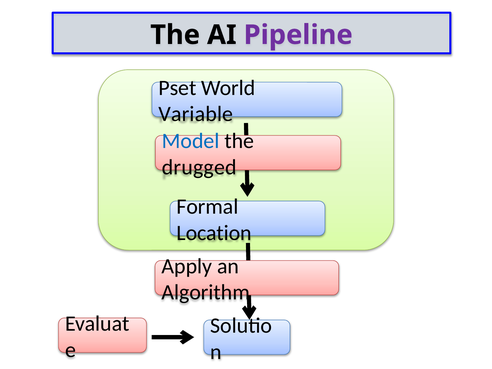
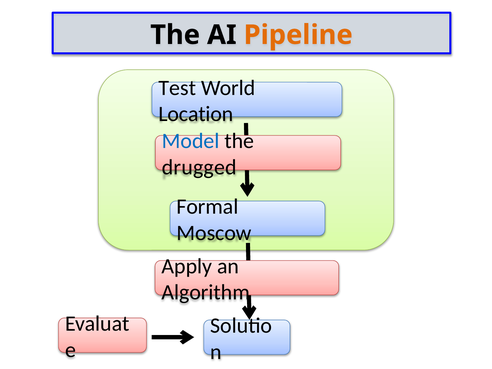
Pipeline colour: purple -> orange
Pset: Pset -> Test
Variable: Variable -> Location
Location: Location -> Moscow
